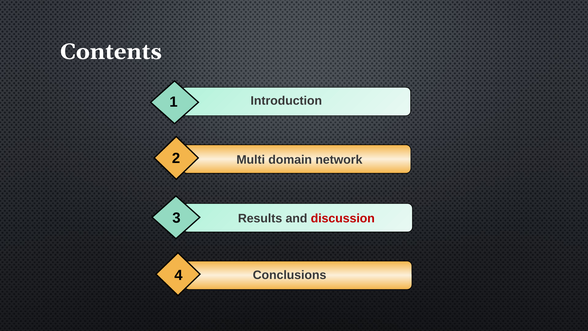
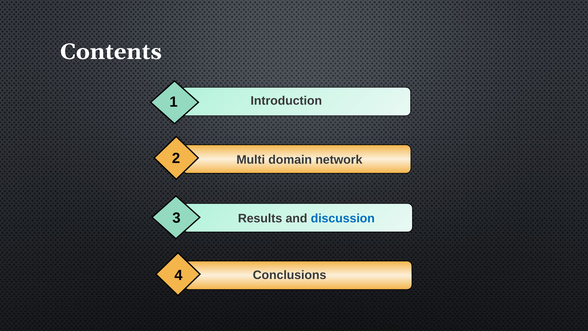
discussion colour: red -> blue
